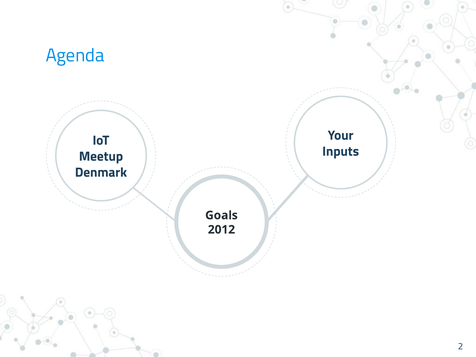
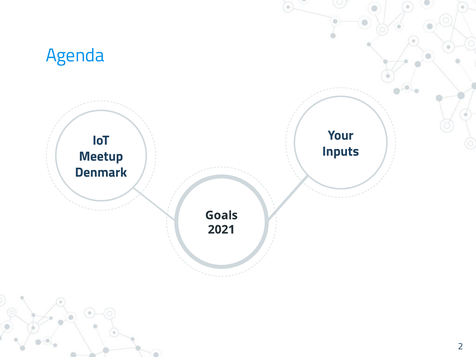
2012: 2012 -> 2021
